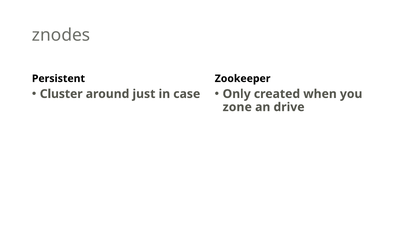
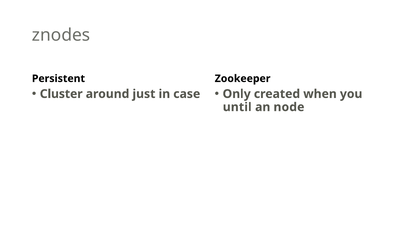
zone: zone -> until
drive: drive -> node
